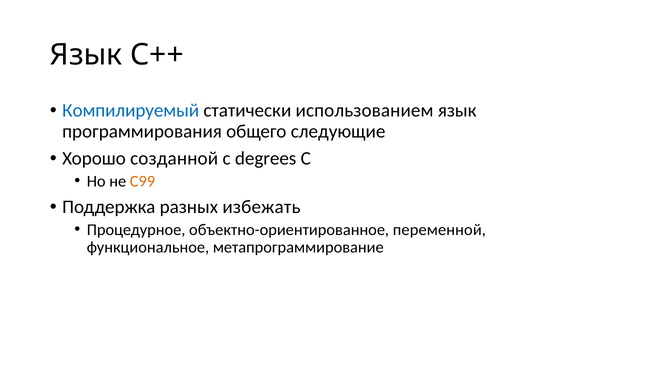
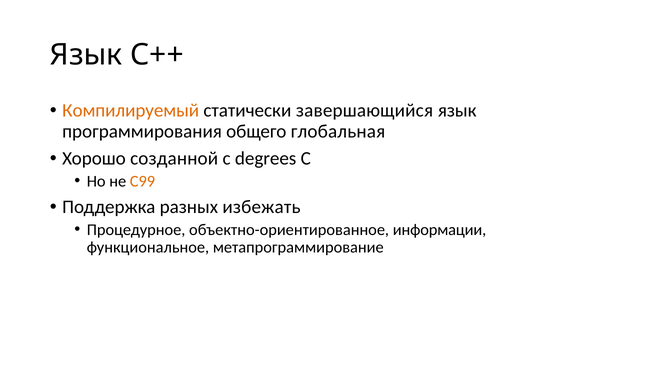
Компилируемый colour: blue -> orange
использованием: использованием -> завершающийся
следующие: следующие -> глобальная
переменной: переменной -> информации
